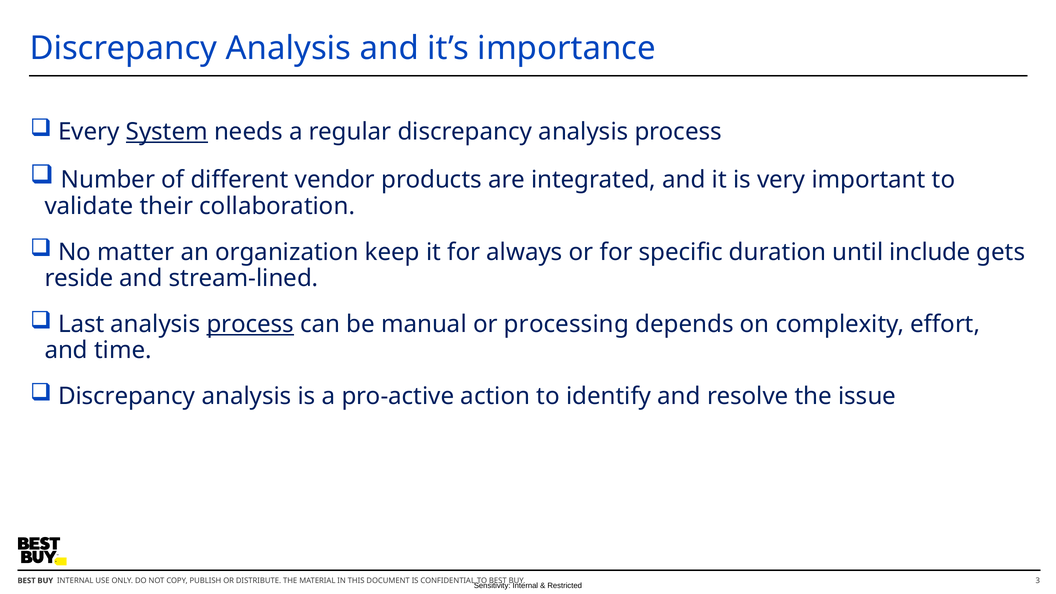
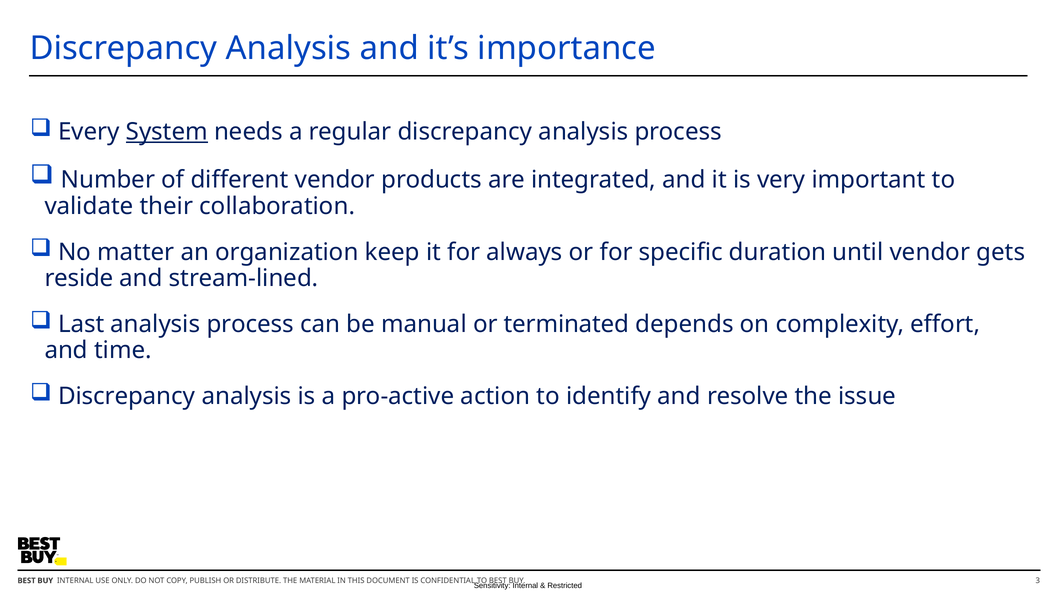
until include: include -> vendor
process at (250, 324) underline: present -> none
processing: processing -> terminated
